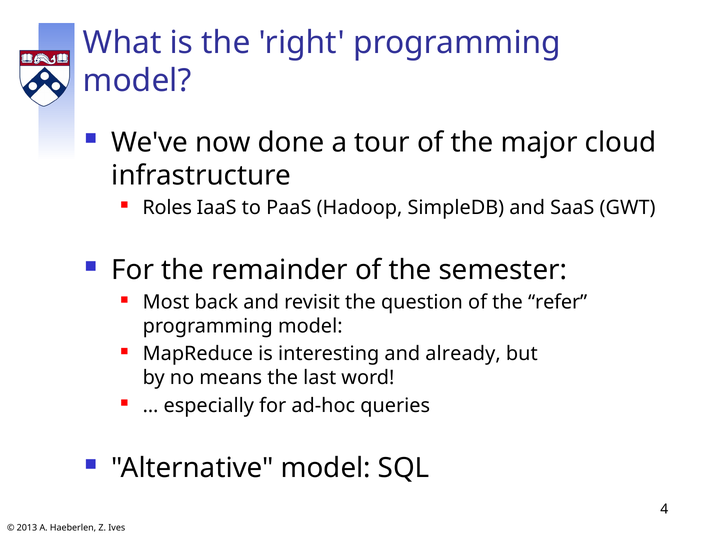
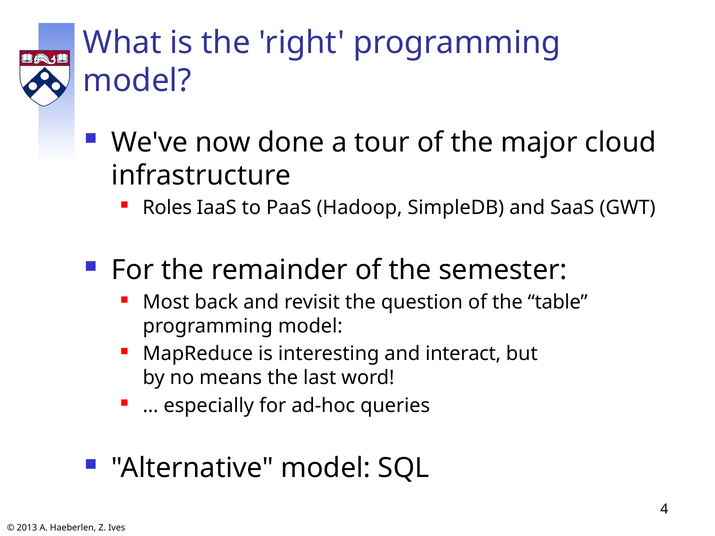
refer: refer -> table
already: already -> interact
